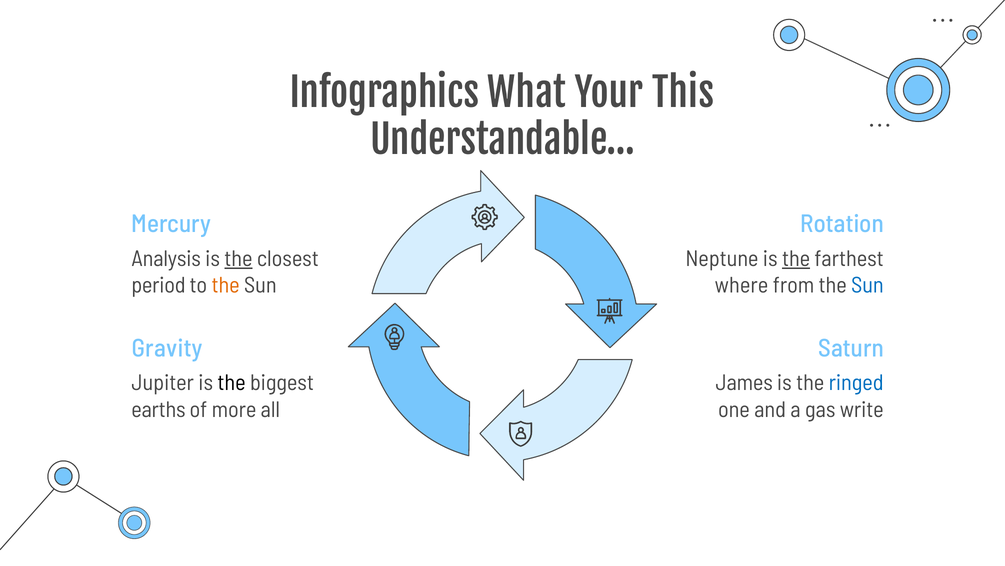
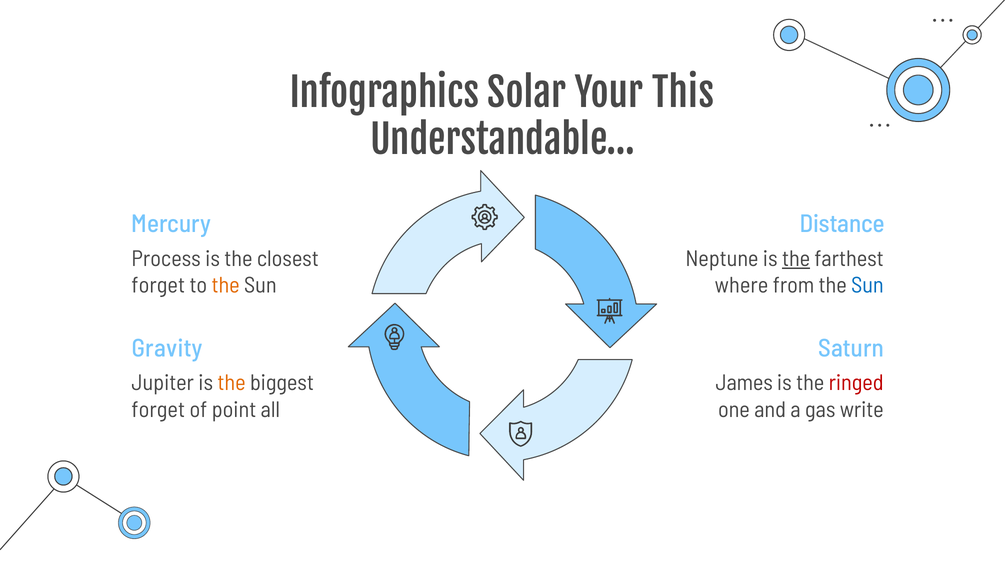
What: What -> Solar
Rotation: Rotation -> Distance
Analysis: Analysis -> Process
the at (238, 258) underline: present -> none
period at (158, 285): period -> forget
the at (232, 383) colour: black -> orange
ringed colour: blue -> red
earths at (158, 409): earths -> forget
more: more -> point
